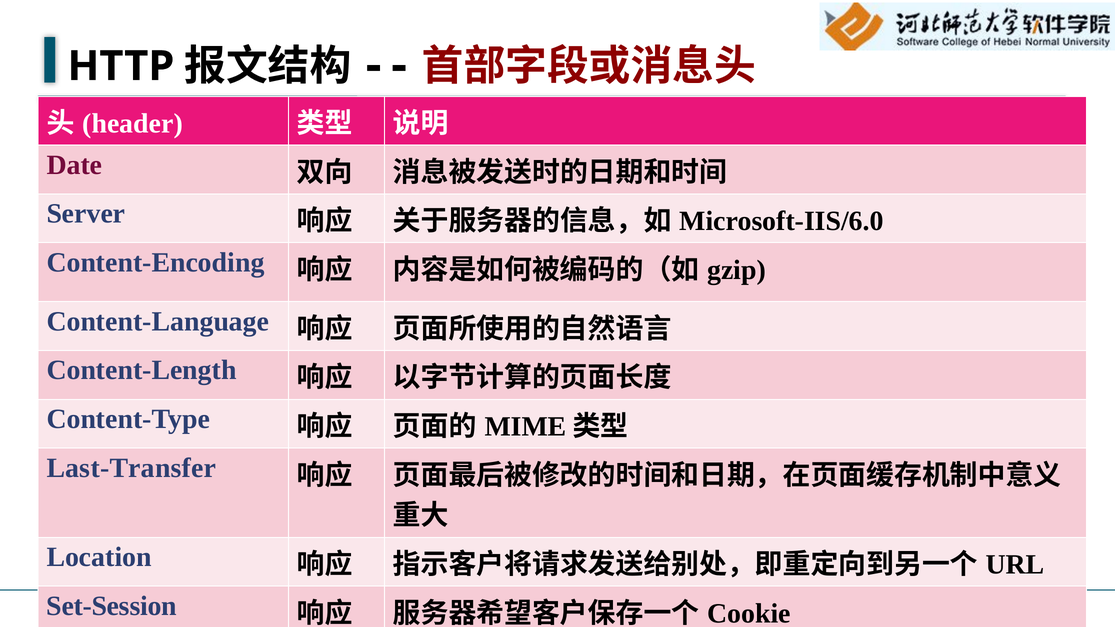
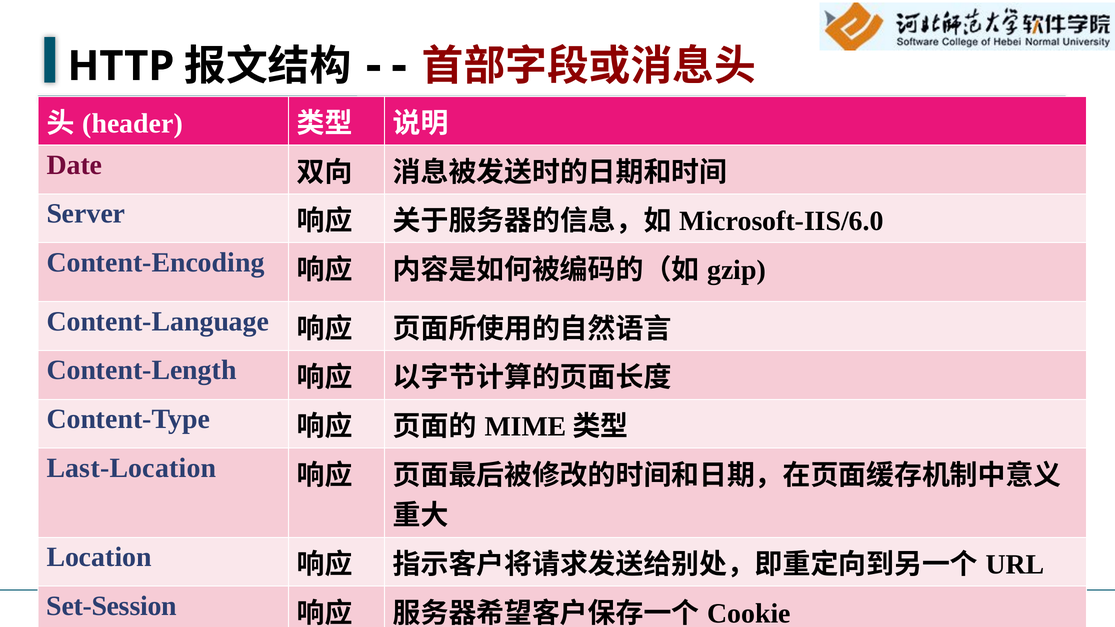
Last-Transfer: Last-Transfer -> Last-Location
